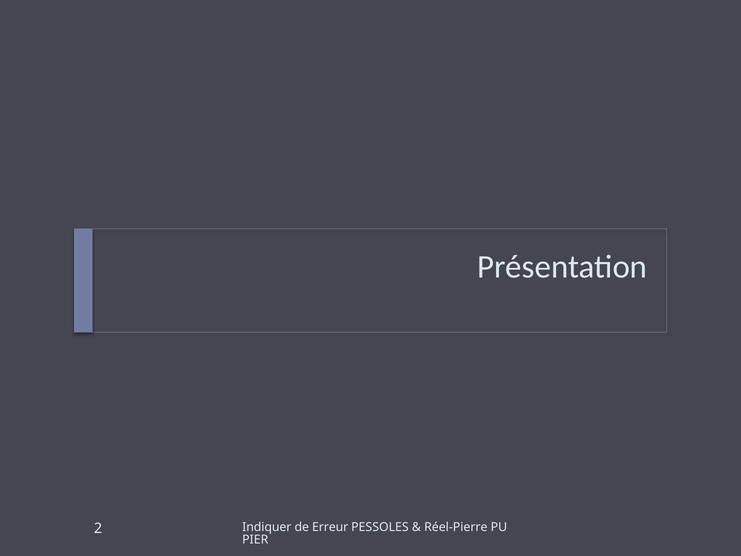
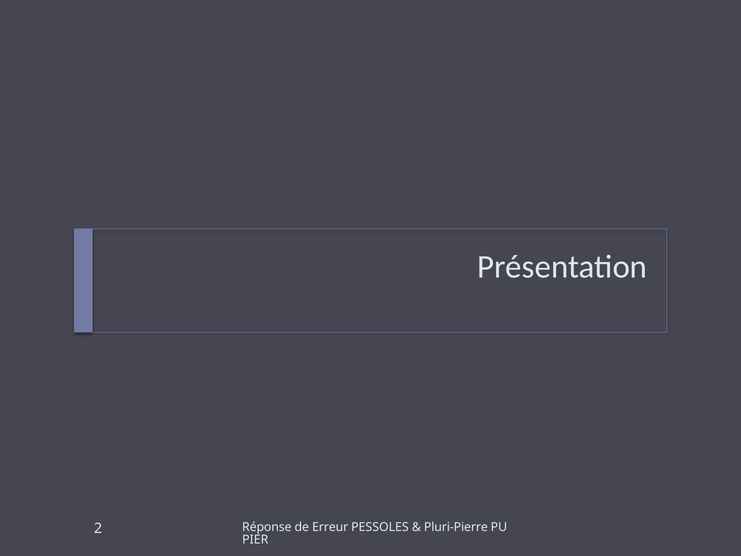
Indiquer: Indiquer -> Réponse
Réel-Pierre: Réel-Pierre -> Pluri-Pierre
